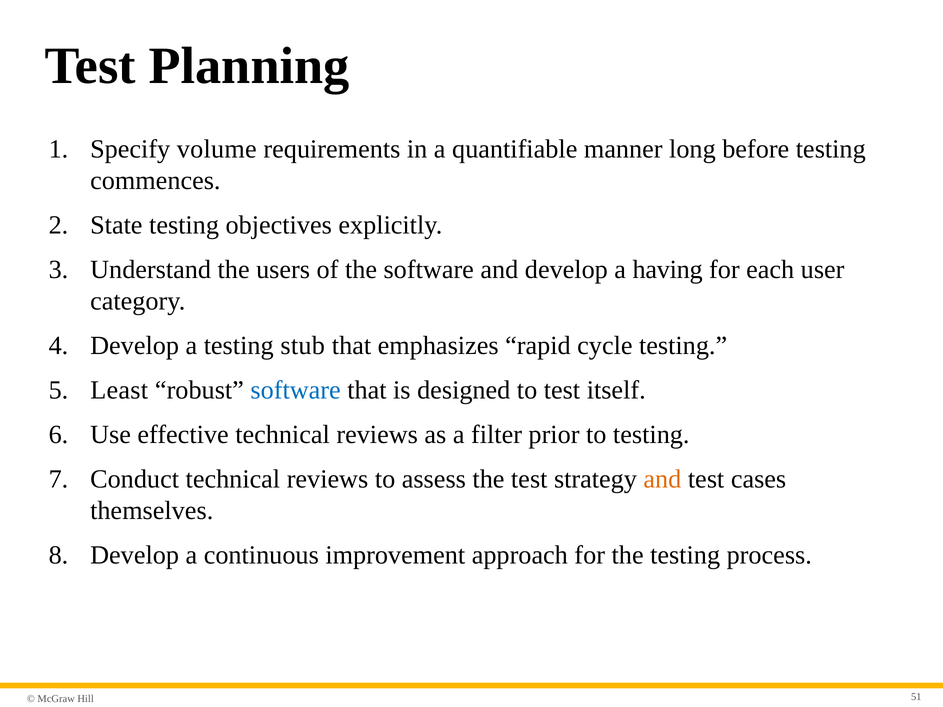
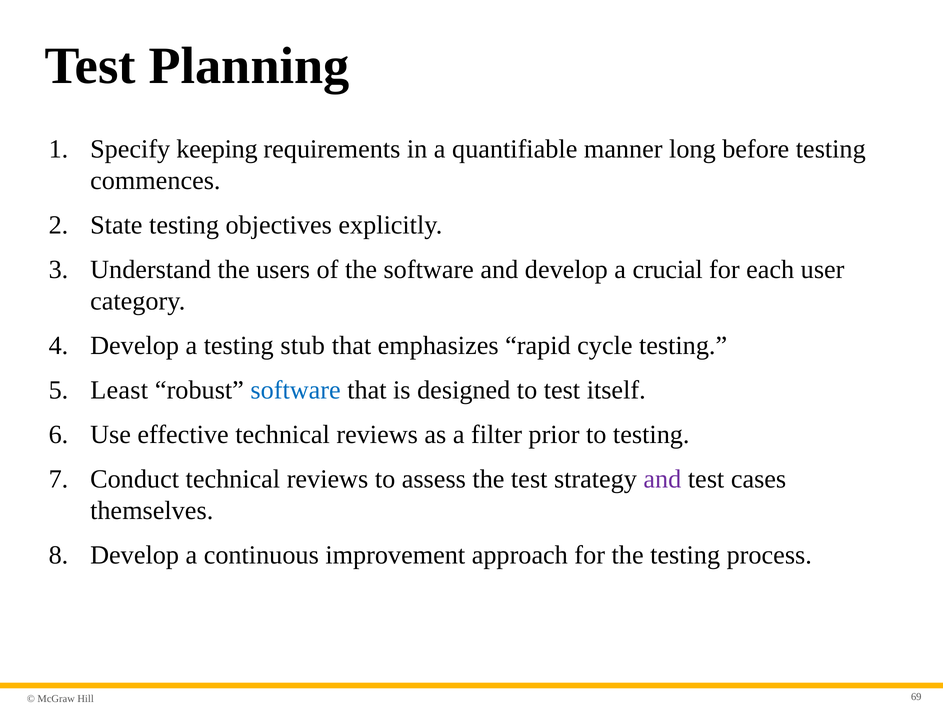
volume: volume -> keeping
having: having -> crucial
and at (662, 479) colour: orange -> purple
51: 51 -> 69
